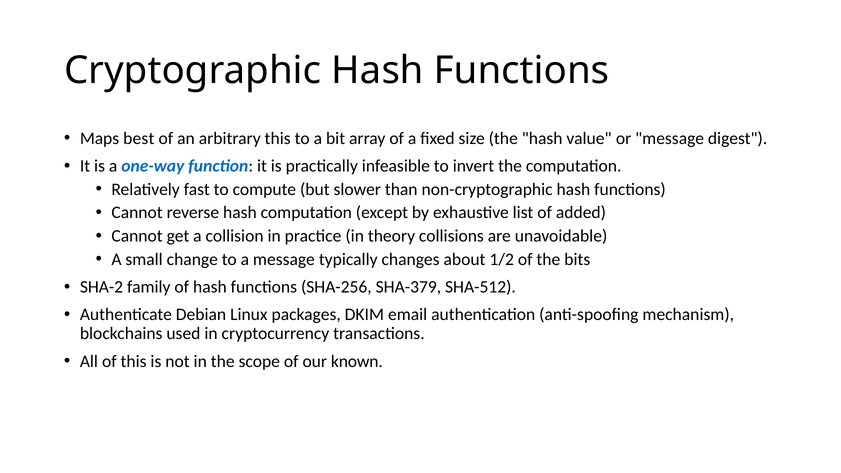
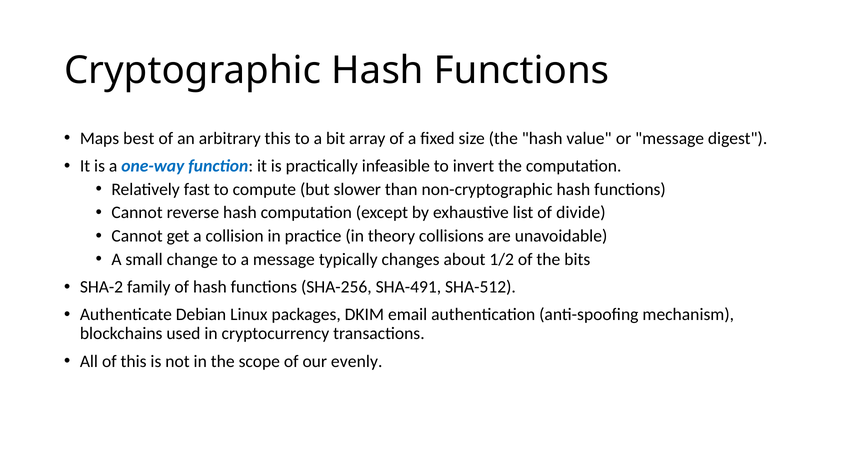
added: added -> divide
SHA-379: SHA-379 -> SHA-491
known: known -> evenly
